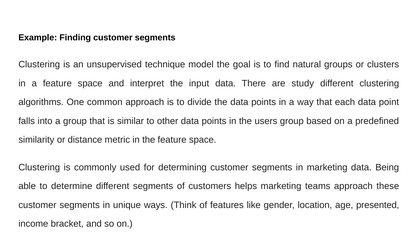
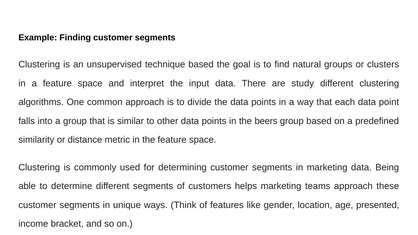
technique model: model -> based
users: users -> beers
